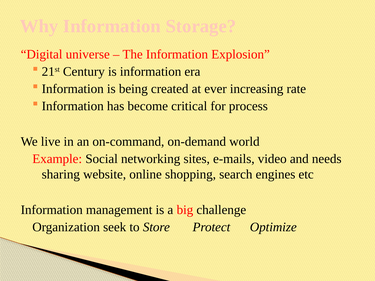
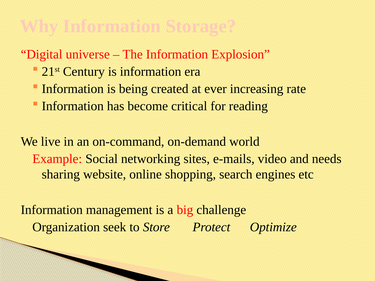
process: process -> reading
